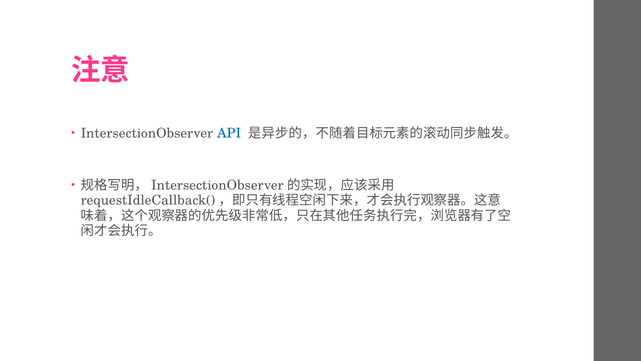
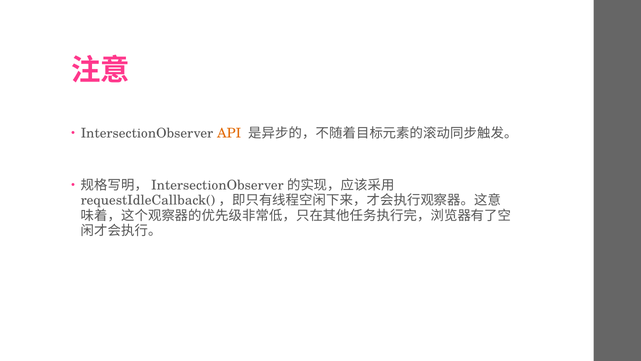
API colour: blue -> orange
